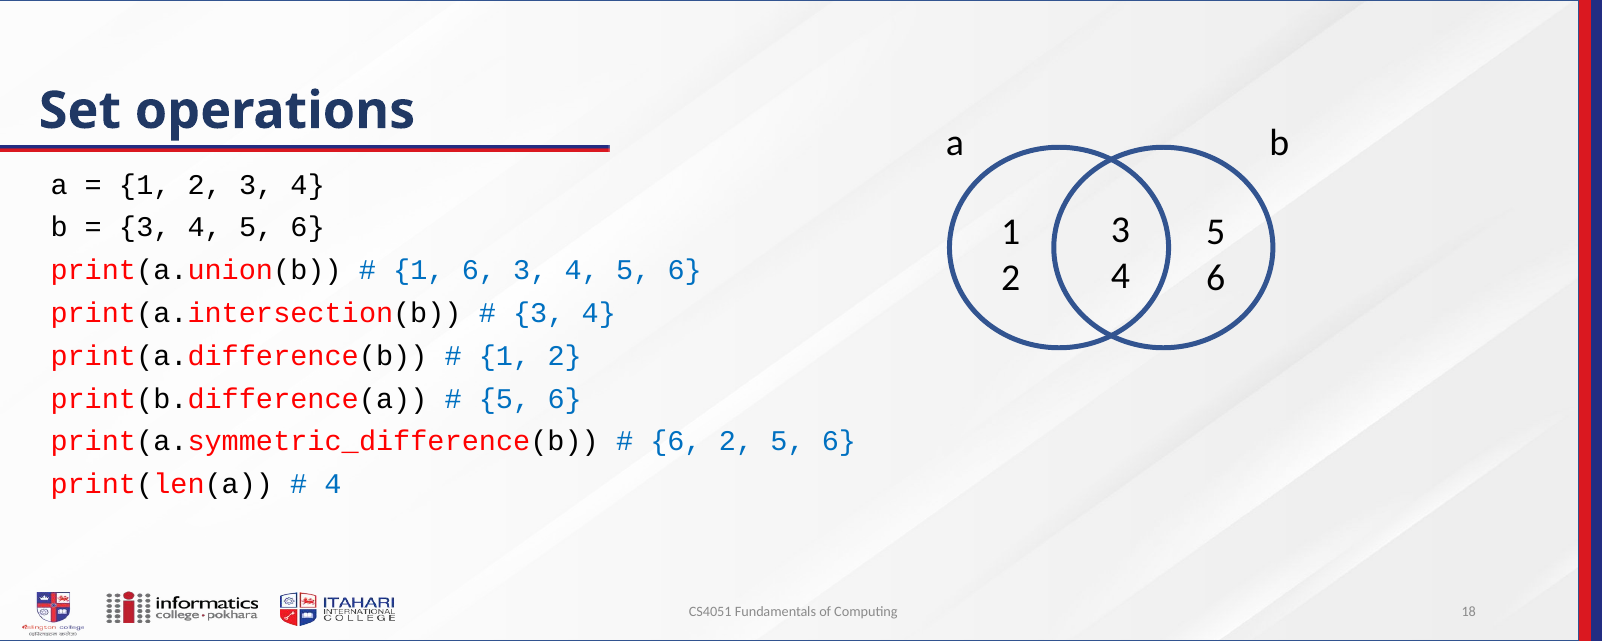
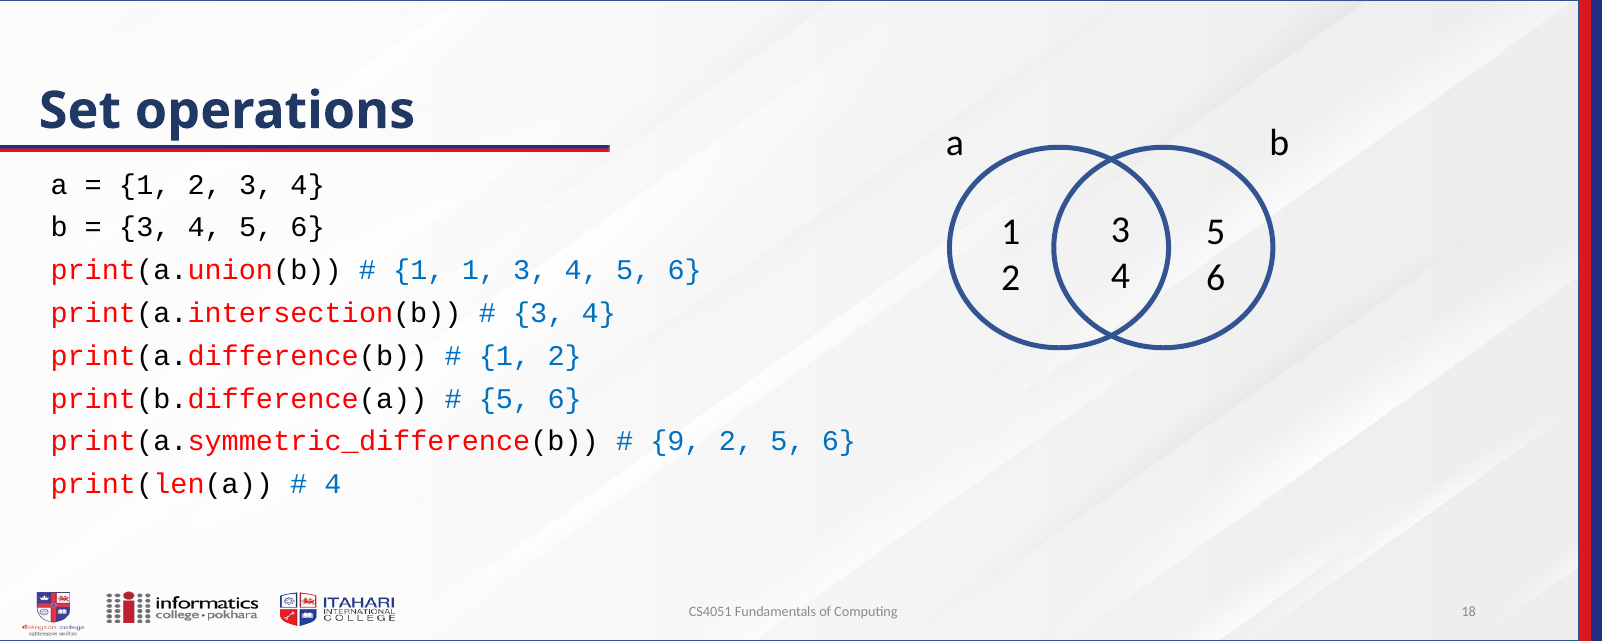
1 6: 6 -> 1
6 at (676, 441): 6 -> 9
